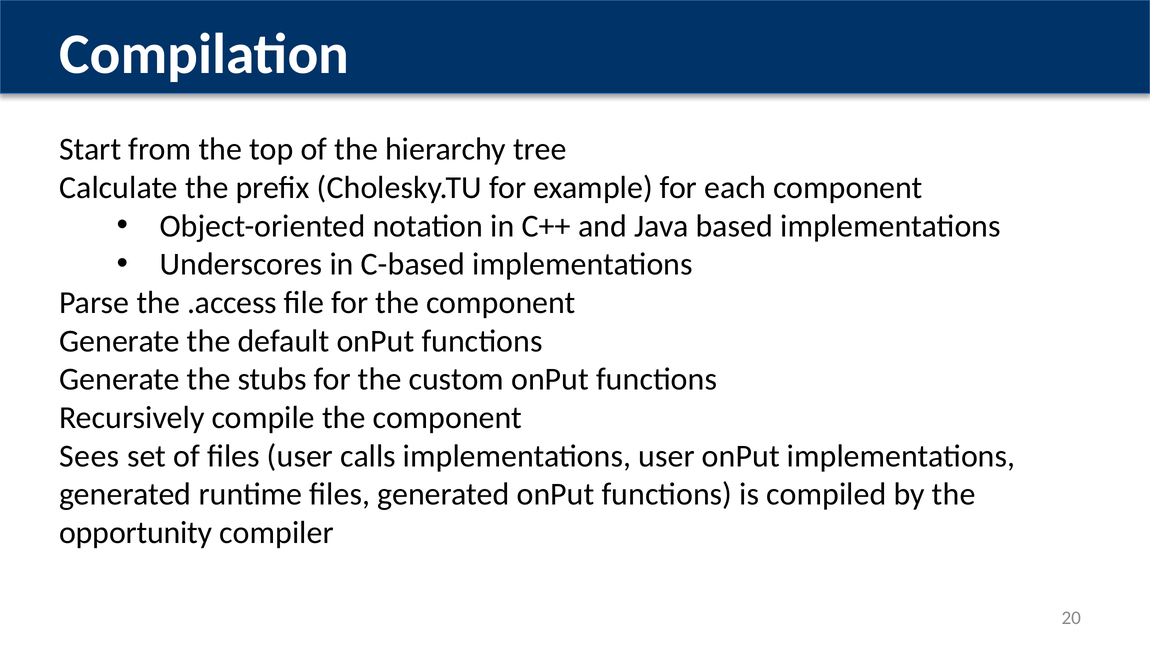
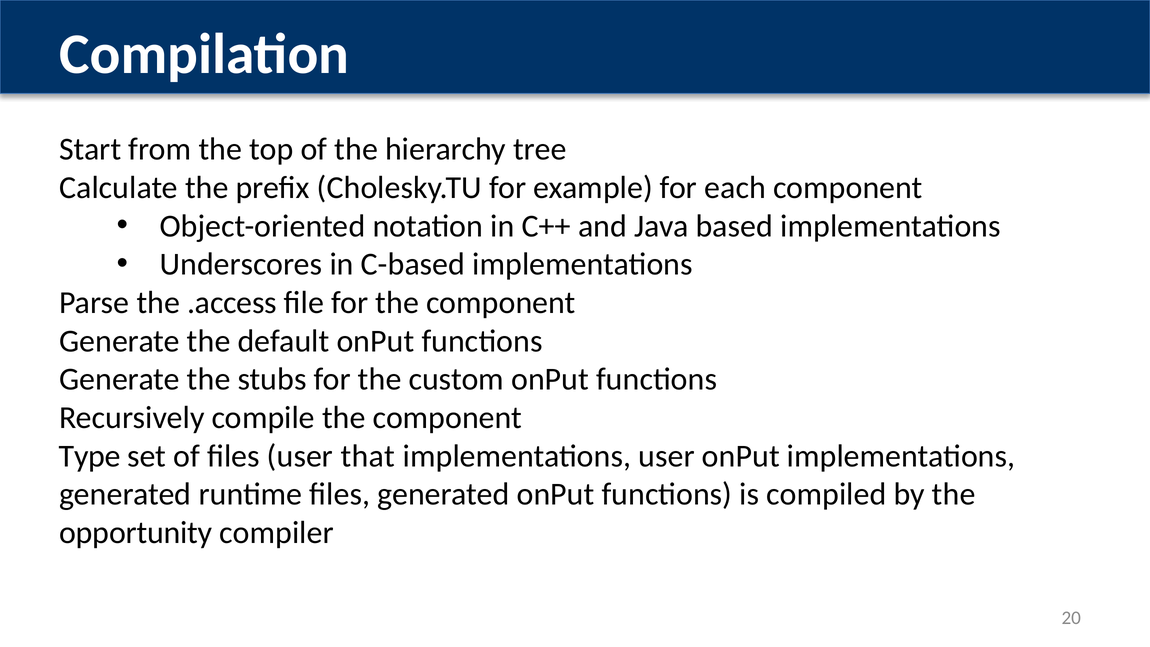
Sees: Sees -> Type
calls: calls -> that
